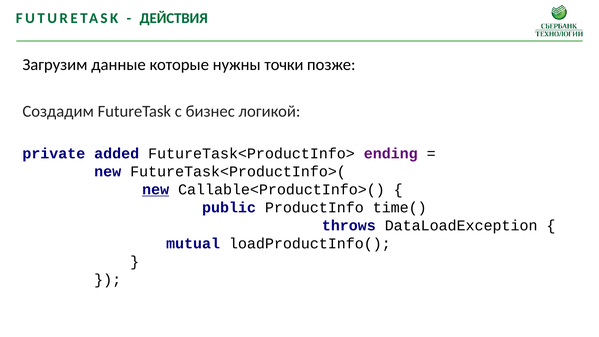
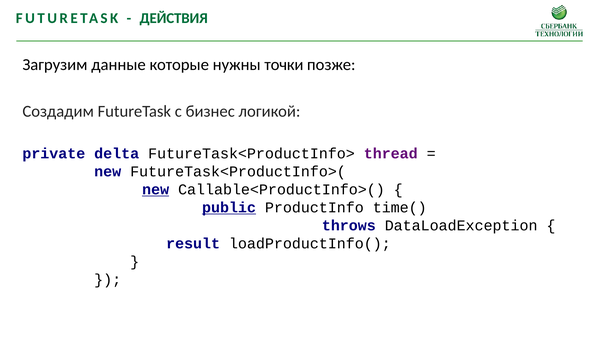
added: added -> delta
ending: ending -> thread
public underline: none -> present
mutual: mutual -> result
